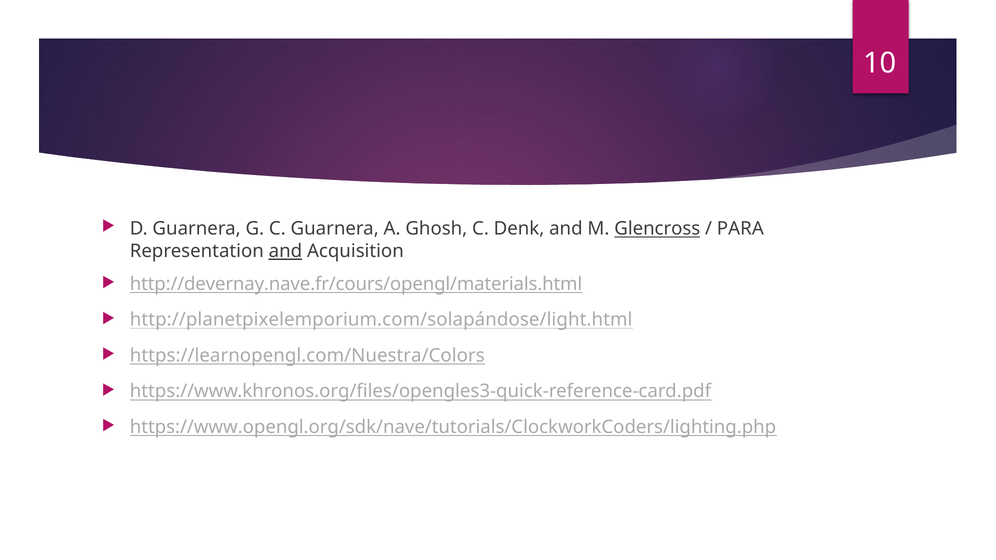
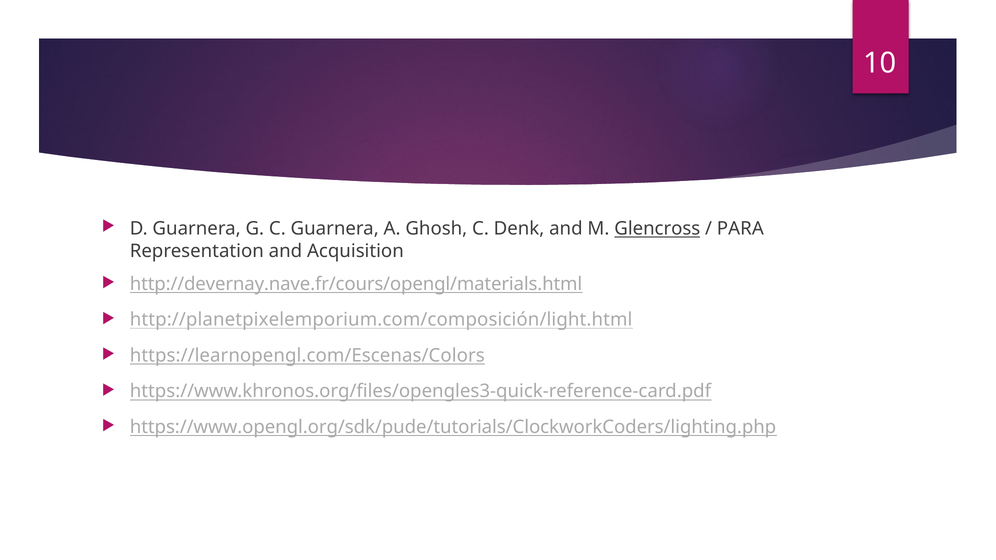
and at (285, 251) underline: present -> none
http://planetpixelemporium.com/solapándose/light.html: http://planetpixelemporium.com/solapándose/light.html -> http://planetpixelemporium.com/composición/light.html
https://learnopengl.com/Nuestra/Colors: https://learnopengl.com/Nuestra/Colors -> https://learnopengl.com/Escenas/Colors
https://www.opengl.org/sdk/nave/tutorials/ClockworkCoders/lighting.php: https://www.opengl.org/sdk/nave/tutorials/ClockworkCoders/lighting.php -> https://www.opengl.org/sdk/pude/tutorials/ClockworkCoders/lighting.php
